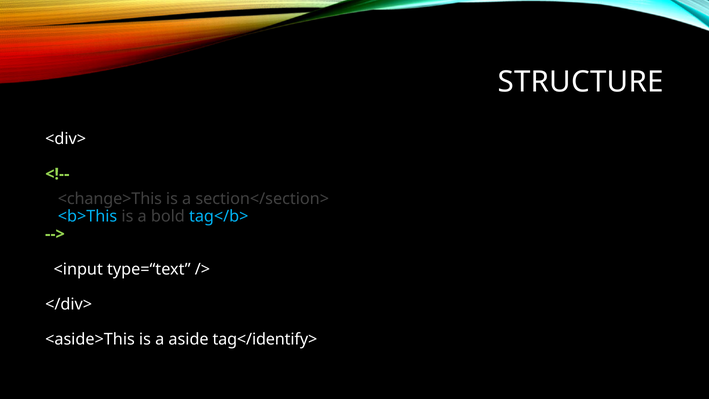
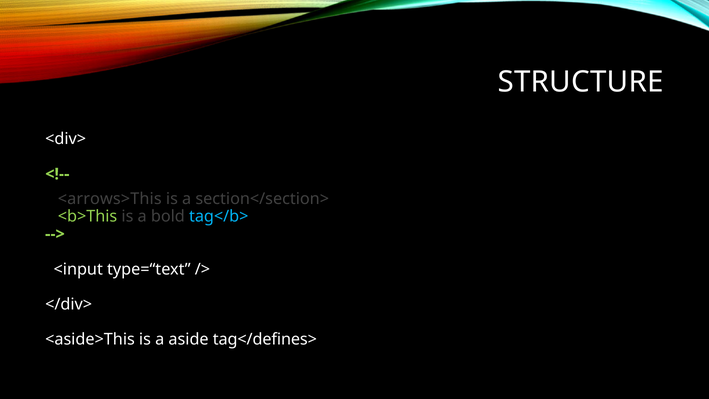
<change>This: <change>This -> <arrows>This
<b>This colour: light blue -> light green
tag</identify>: tag</identify> -> tag</defines>
